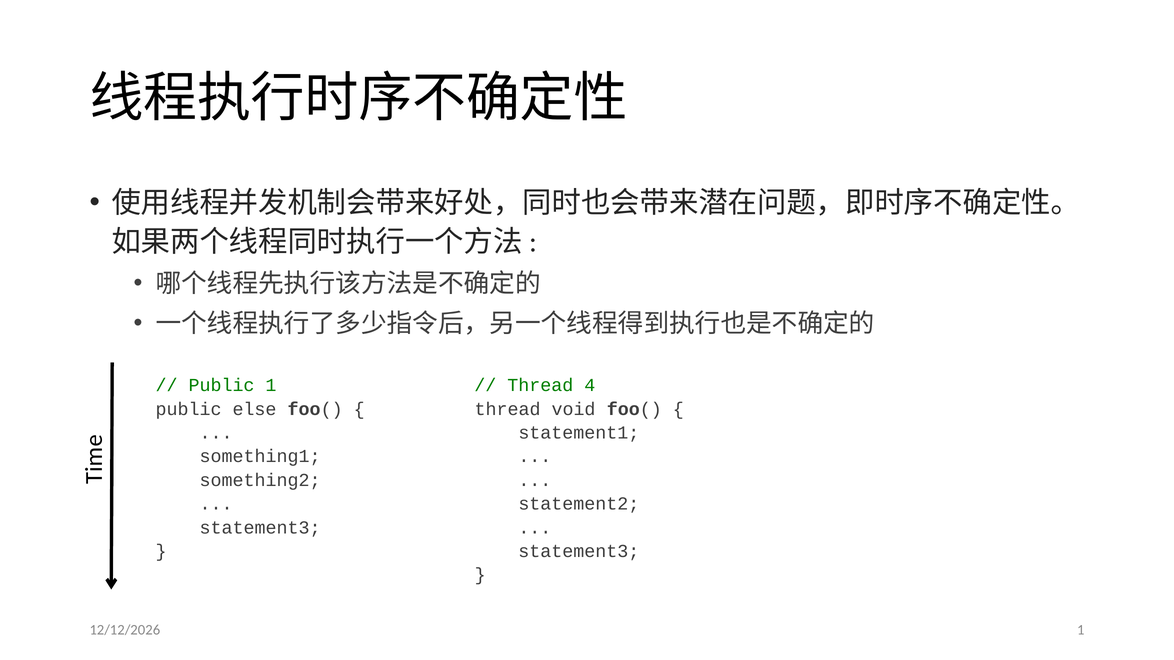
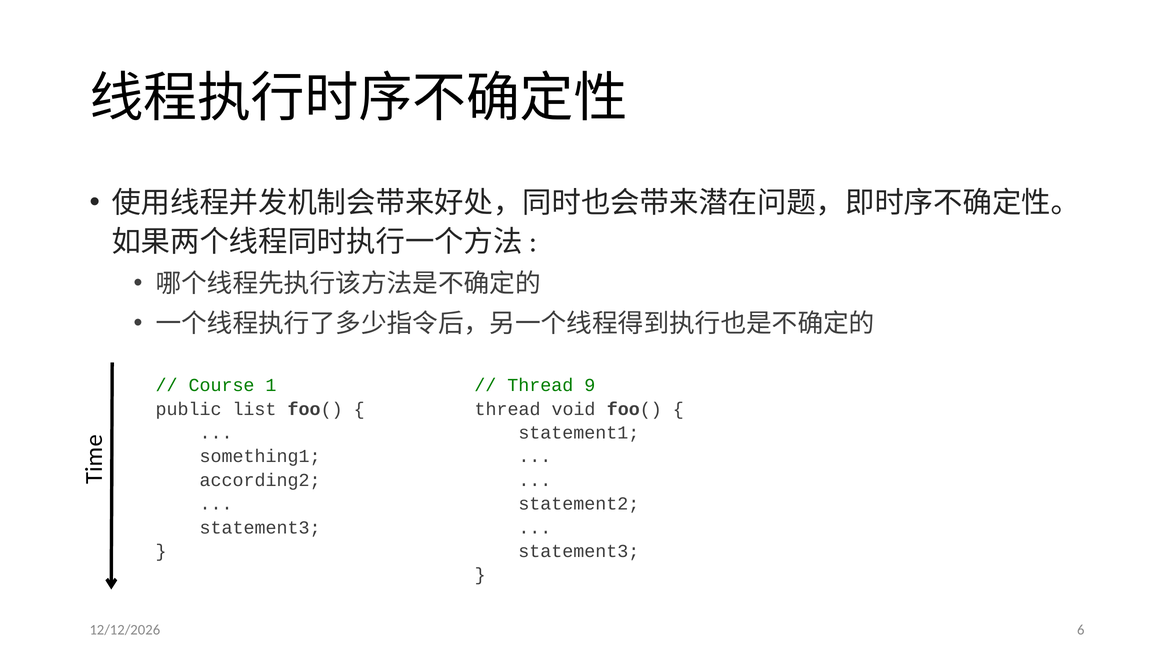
Public at (222, 386): Public -> Course
4: 4 -> 9
else: else -> list
something2: something2 -> according2
1 at (1081, 631): 1 -> 6
